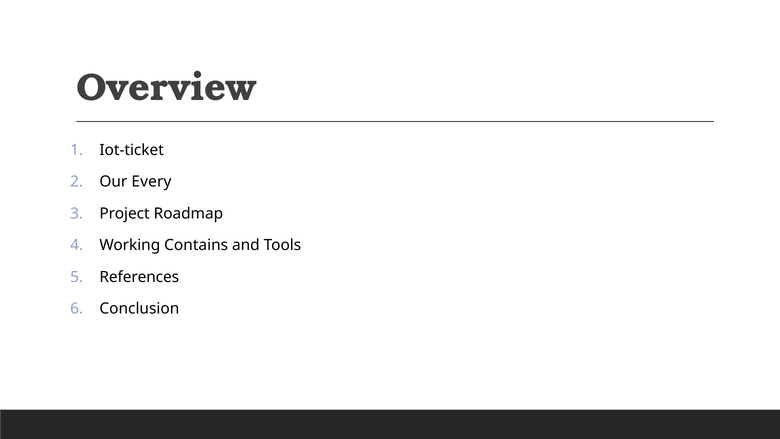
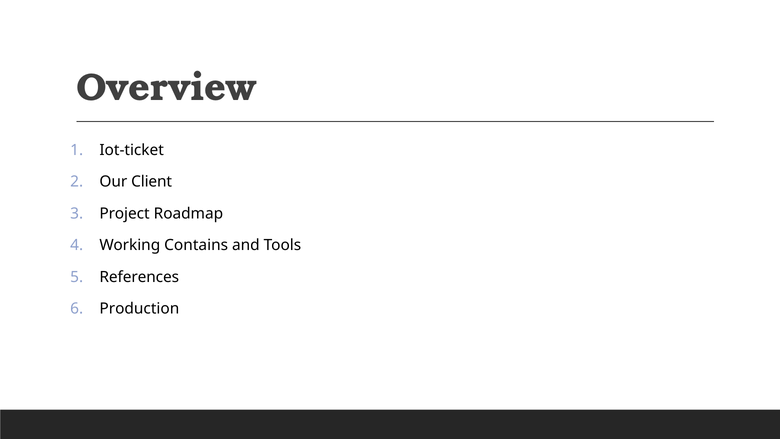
Every: Every -> Client
Conclusion: Conclusion -> Production
